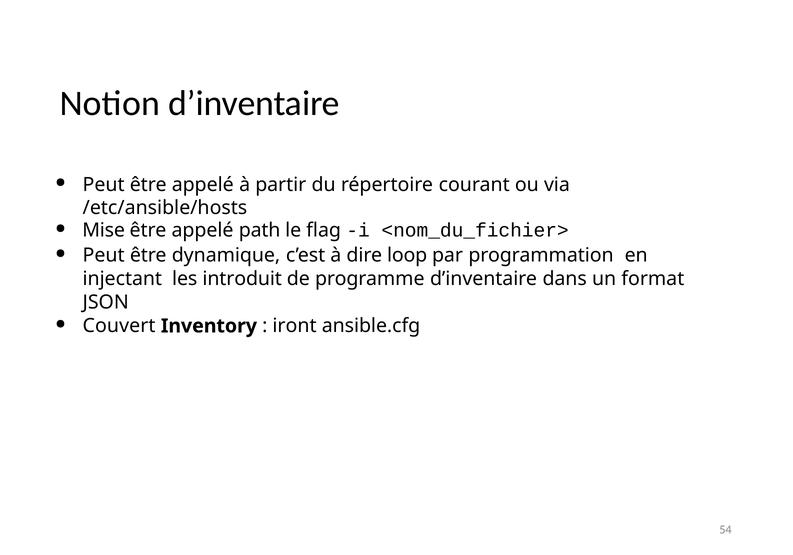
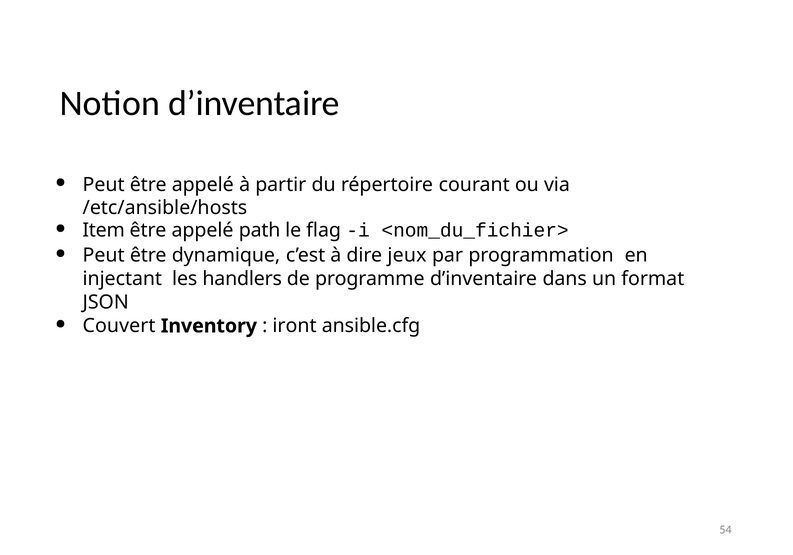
Mise: Mise -> Item
loop: loop -> jeux
introduit: introduit -> handlers
